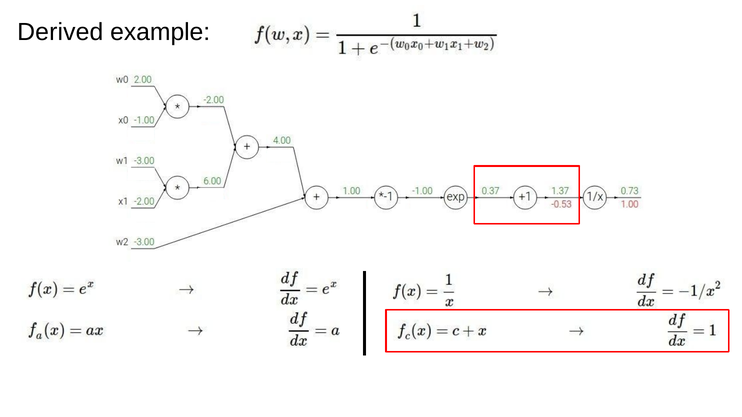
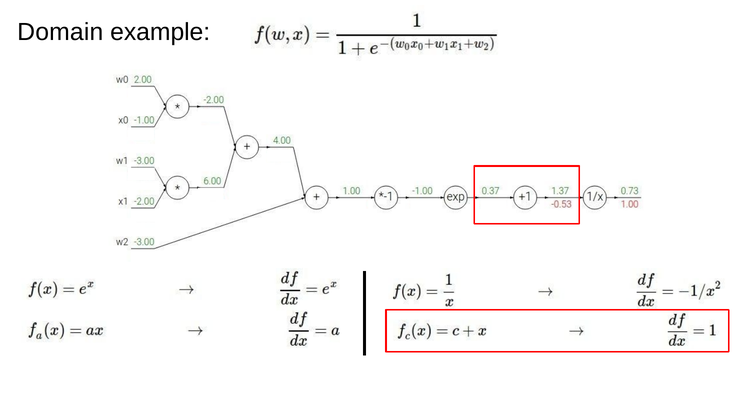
Derived: Derived -> Domain
